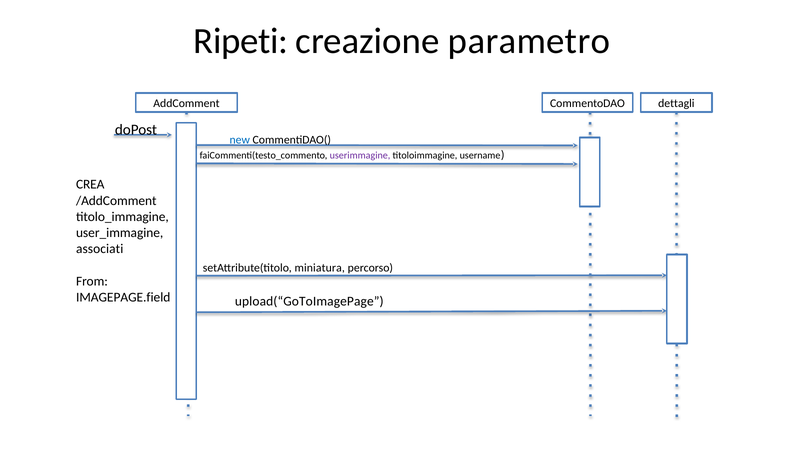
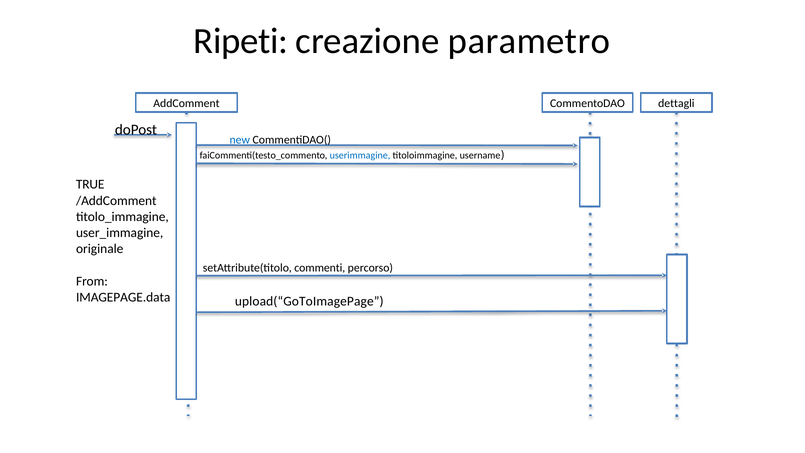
userimmagine colour: purple -> blue
CREA: CREA -> TRUE
associati: associati -> originale
miniatura: miniatura -> commenti
IMAGEPAGE.field: IMAGEPAGE.field -> IMAGEPAGE.data
